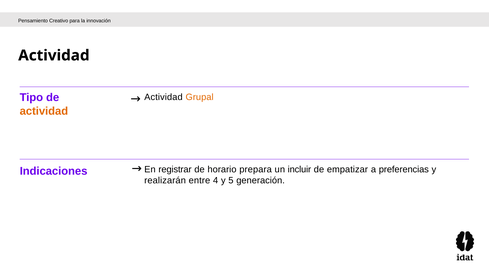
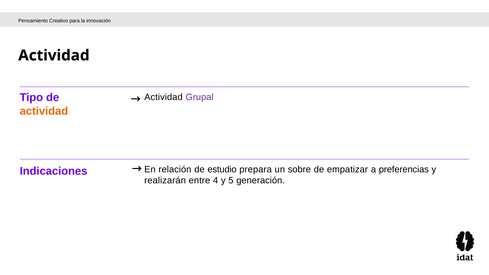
Grupal colour: orange -> purple
registrar: registrar -> relación
horario: horario -> estudio
incluir: incluir -> sobre
